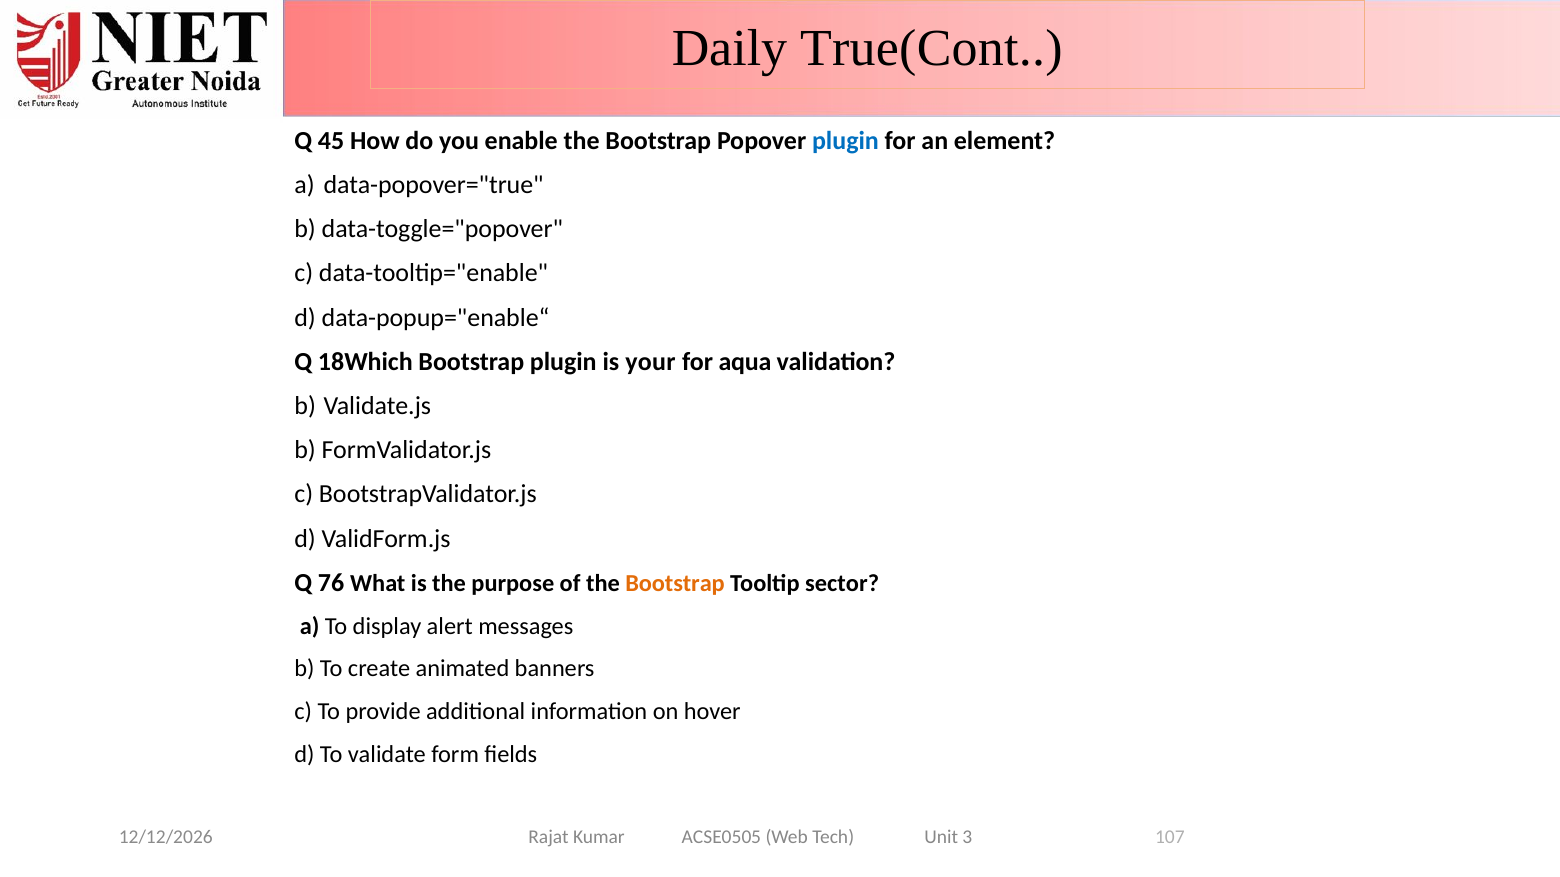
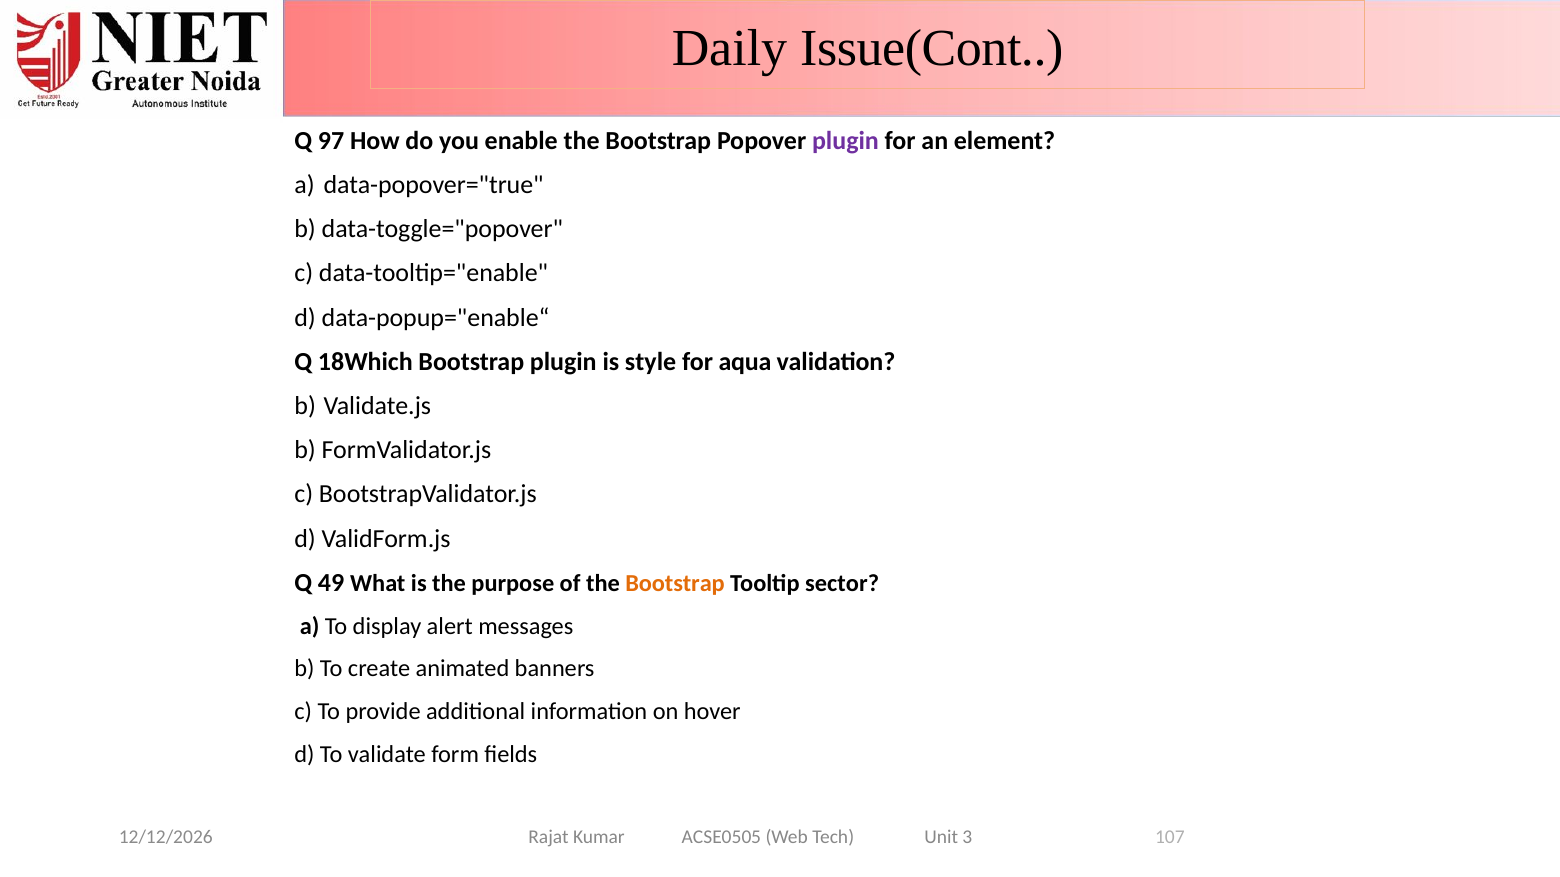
True(Cont: True(Cont -> Issue(Cont
45: 45 -> 97
plugin at (845, 141) colour: blue -> purple
your: your -> style
76: 76 -> 49
